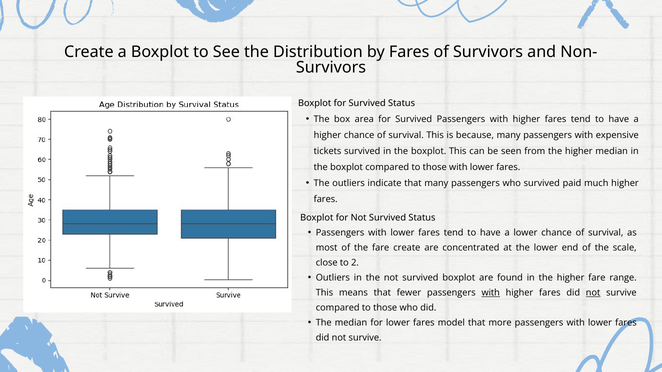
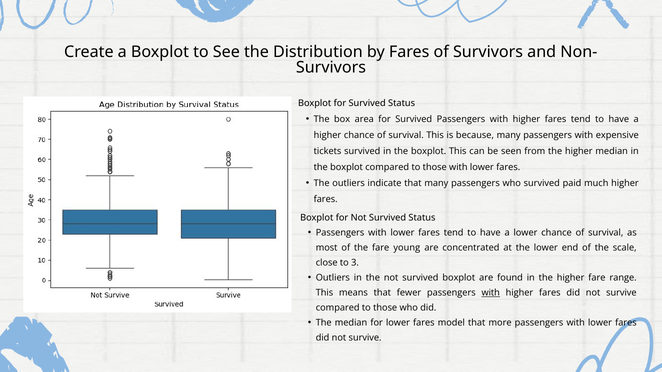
fare create: create -> young
2: 2 -> 3
not at (593, 293) underline: present -> none
